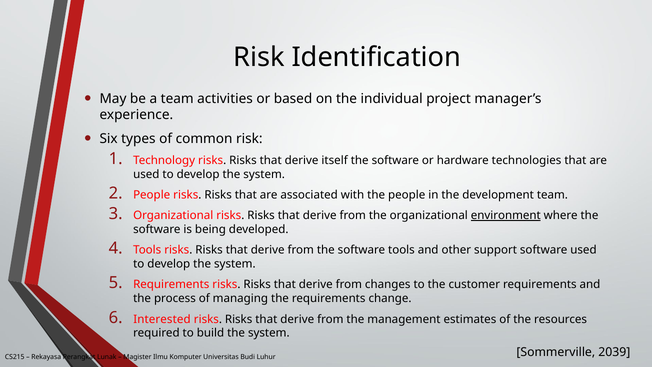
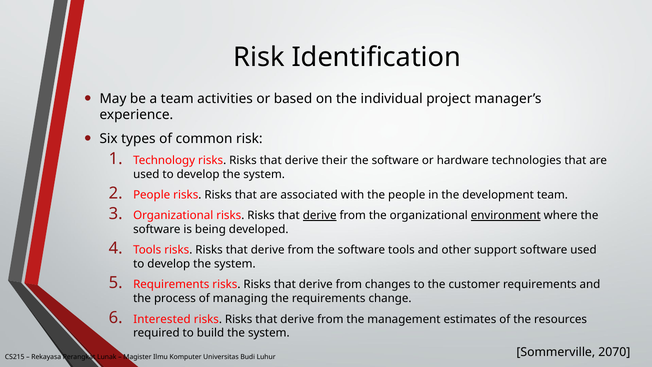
itself: itself -> their
derive at (320, 215) underline: none -> present
2039: 2039 -> 2070
